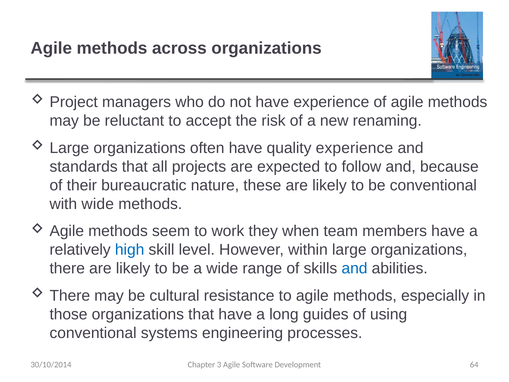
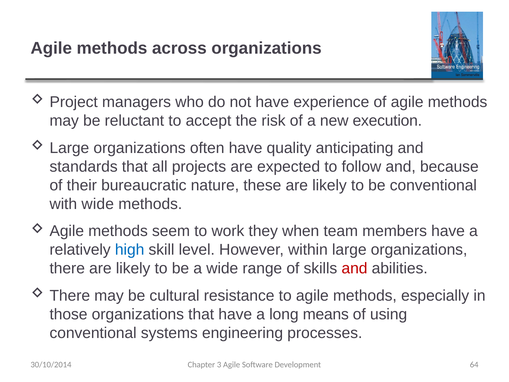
renaming: renaming -> execution
quality experience: experience -> anticipating
and at (354, 268) colour: blue -> red
guides: guides -> means
